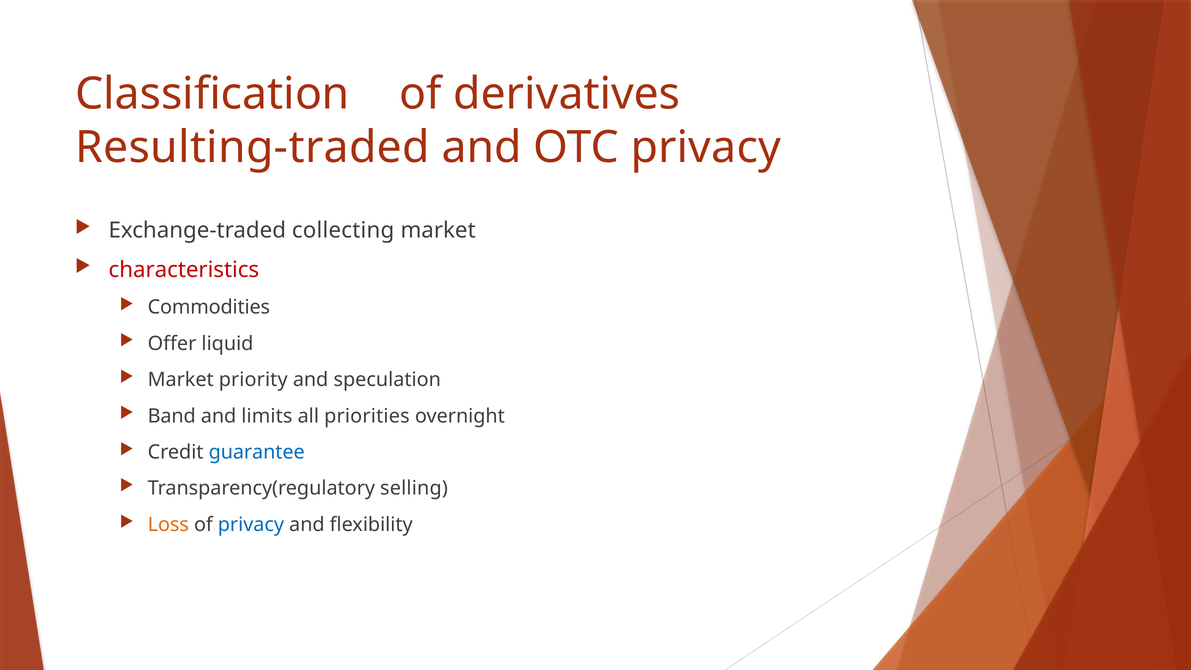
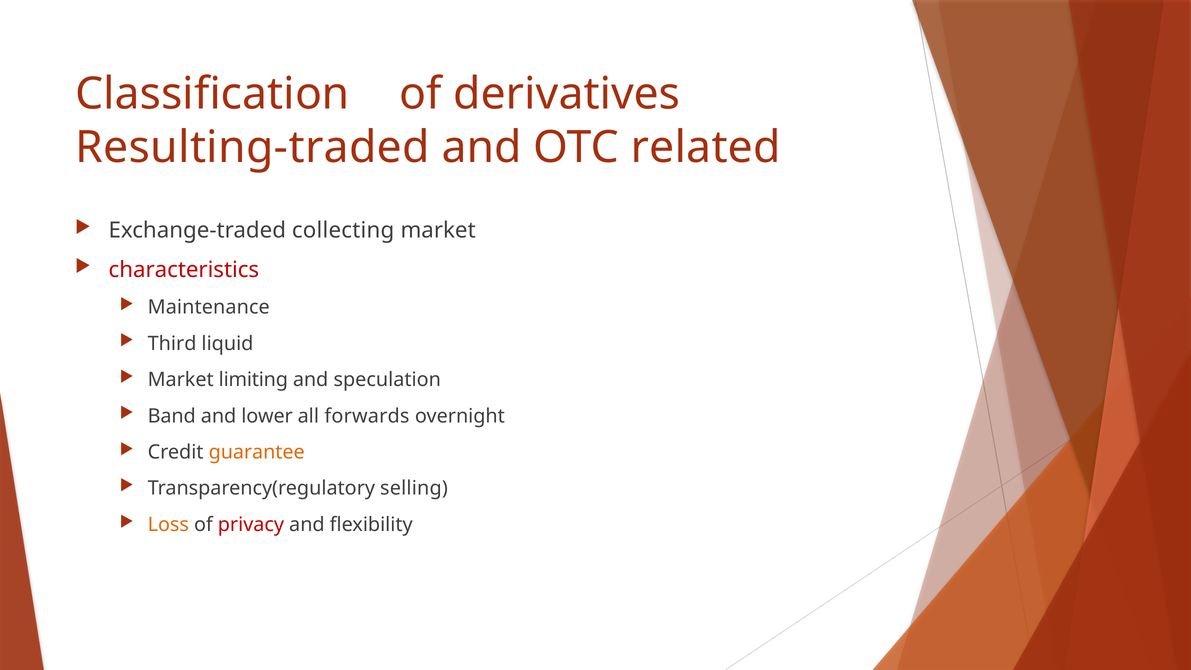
OTC privacy: privacy -> related
Commodities: Commodities -> Maintenance
Offer: Offer -> Third
priority: priority -> limiting
limits: limits -> lower
priorities: priorities -> forwards
guarantee colour: blue -> orange
privacy at (251, 525) colour: blue -> red
